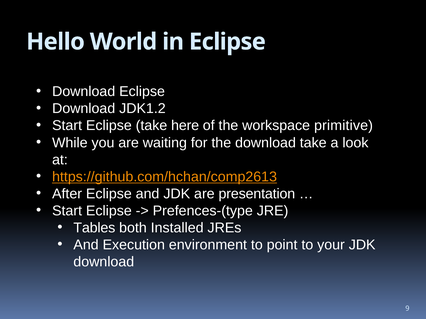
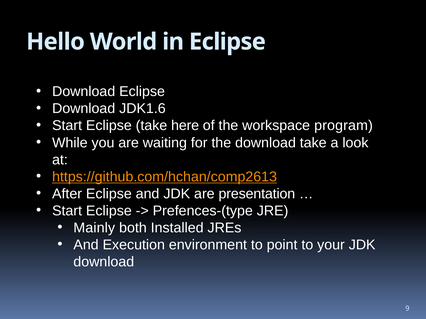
JDK1.2: JDK1.2 -> JDK1.6
primitive: primitive -> program
Tables: Tables -> Mainly
